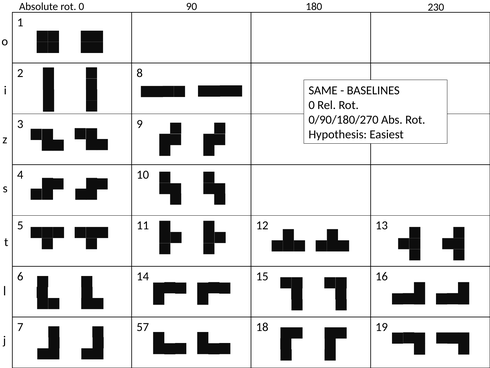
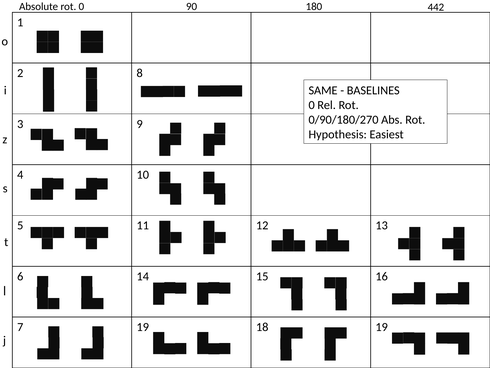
230: 230 -> 442
7 57: 57 -> 19
